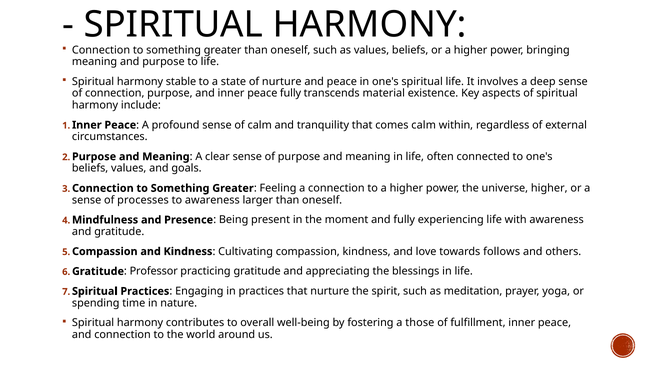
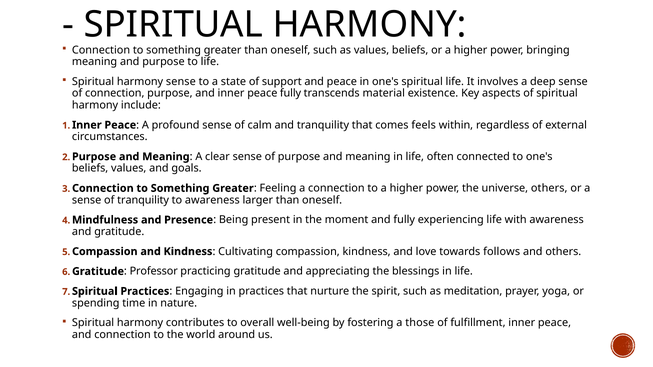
harmony stable: stable -> sense
of nurture: nurture -> support
comes calm: calm -> feels
universe higher: higher -> others
of processes: processes -> tranquility
